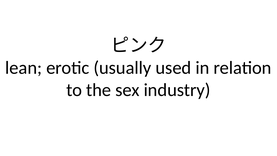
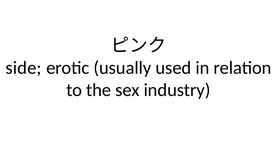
lean: lean -> side
